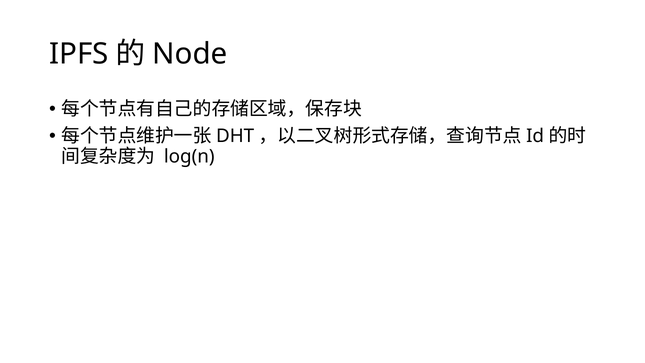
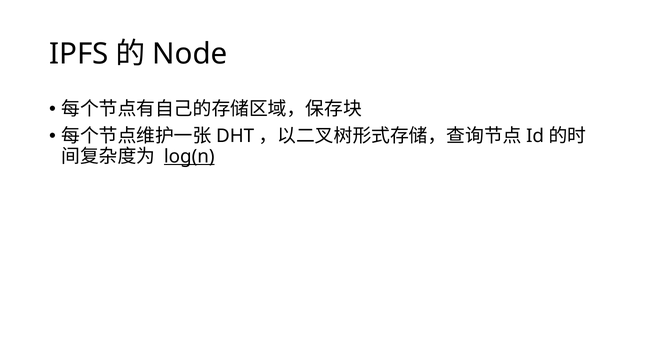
log(n underline: none -> present
